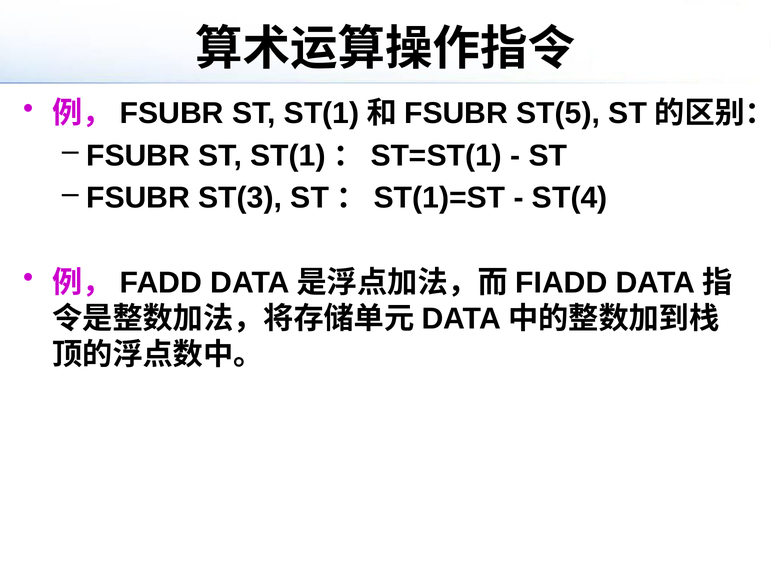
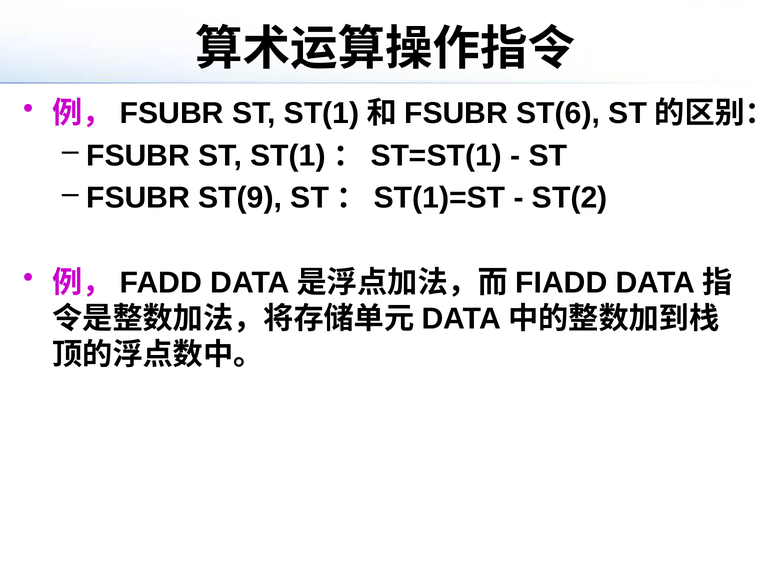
ST(5: ST(5 -> ST(6
ST(3: ST(3 -> ST(9
ST(4: ST(4 -> ST(2
